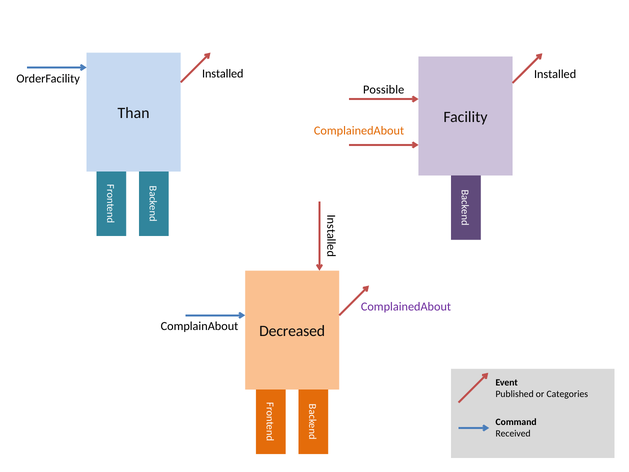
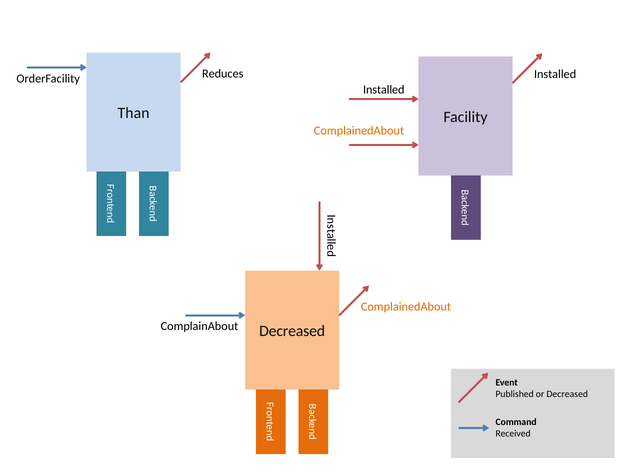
OrderFacility Installed: Installed -> Reduces
Possible at (384, 89): Possible -> Installed
ComplainedAbout at (406, 307) colour: purple -> orange
or Categories: Categories -> Decreased
